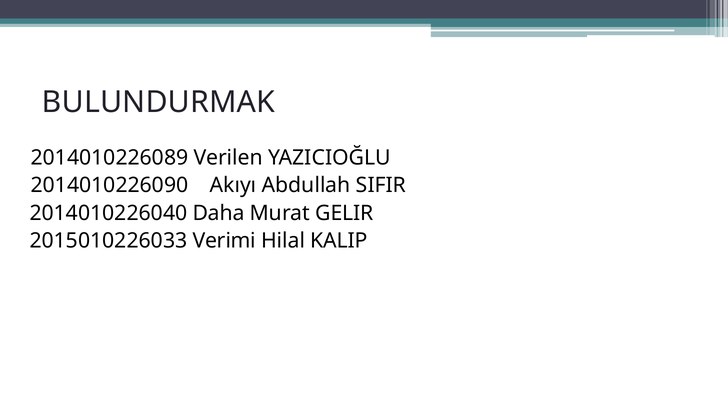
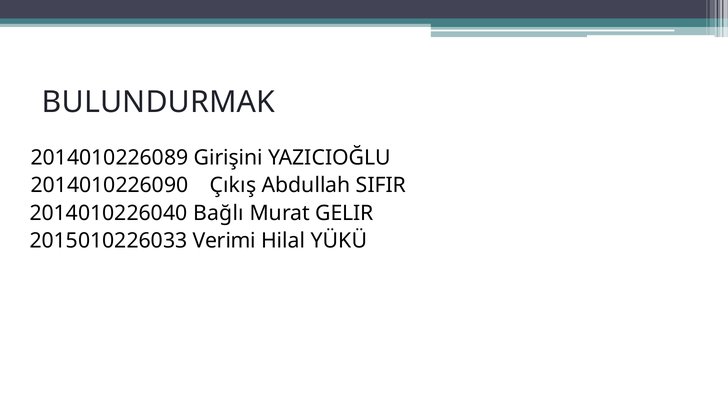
Verilen: Verilen -> Girişini
Akıyı: Akıyı -> Çıkış
Daha: Daha -> Bağlı
KALIP: KALIP -> YÜKÜ
